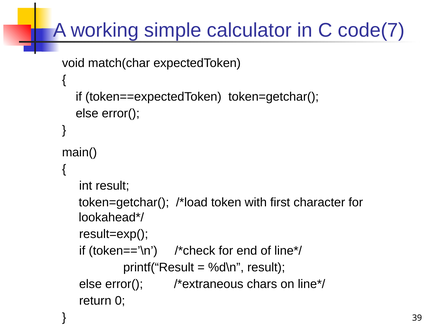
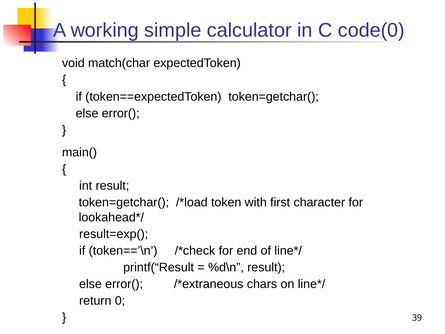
code(7: code(7 -> code(0
